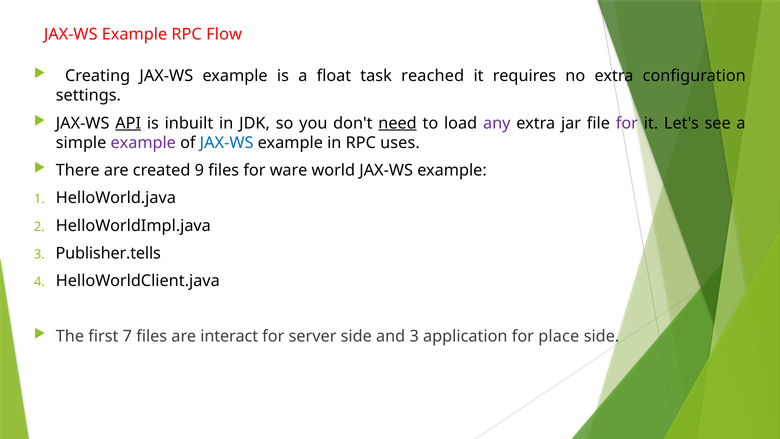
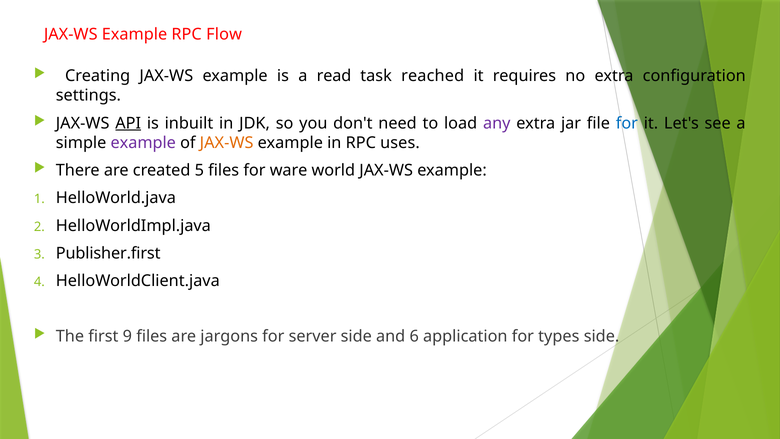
float: float -> read
need underline: present -> none
for at (627, 123) colour: purple -> blue
JAX-WS at (227, 143) colour: blue -> orange
9: 9 -> 5
Publisher.tells: Publisher.tells -> Publisher.first
7: 7 -> 9
interact: interact -> jargons
and 3: 3 -> 6
place: place -> types
